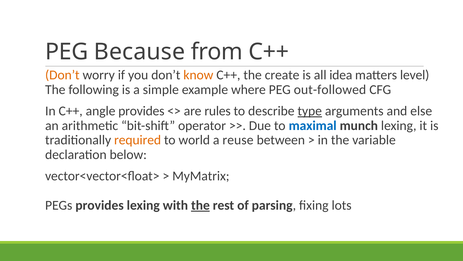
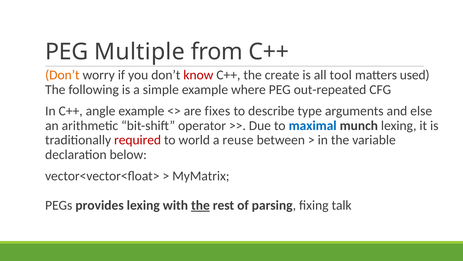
Because: Because -> Multiple
know colour: orange -> red
idea: idea -> tool
level: level -> used
out-followed: out-followed -> out-repeated
angle provides: provides -> example
rules: rules -> fixes
type underline: present -> none
required colour: orange -> red
lots: lots -> talk
